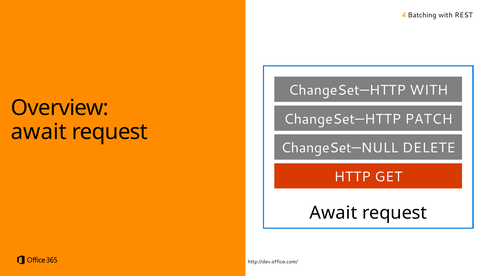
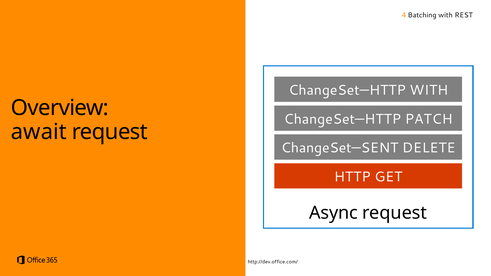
ChangeSet—NULL: ChangeSet—NULL -> ChangeSet—SENT
Await at (333, 213): Await -> Async
